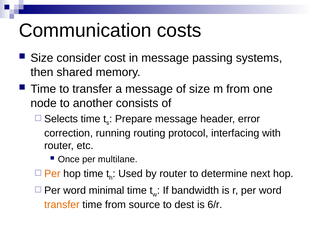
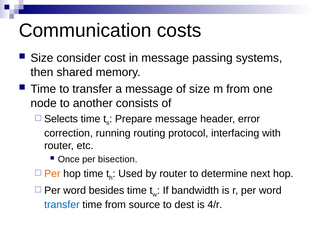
multilane: multilane -> bisection
minimal: minimal -> besides
transfer at (62, 205) colour: orange -> blue
6/r: 6/r -> 4/r
